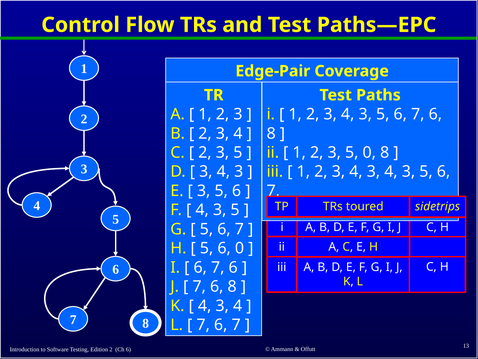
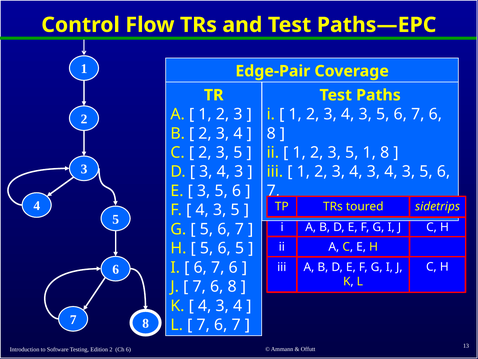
5 0: 0 -> 1
6 0: 0 -> 5
